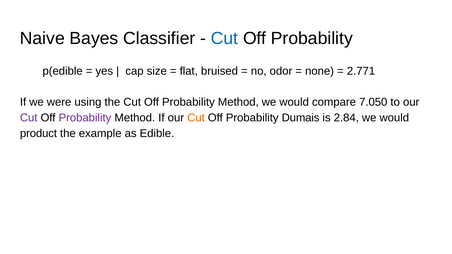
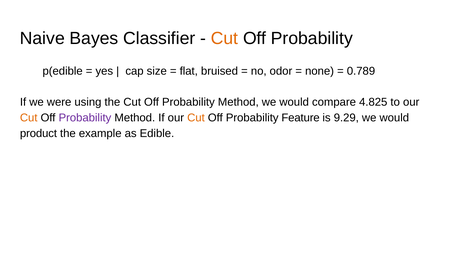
Cut at (225, 38) colour: blue -> orange
2.771: 2.771 -> 0.789
7.050: 7.050 -> 4.825
Cut at (29, 118) colour: purple -> orange
Dumais: Dumais -> Feature
2.84: 2.84 -> 9.29
